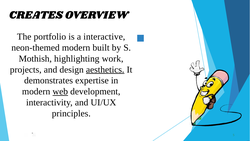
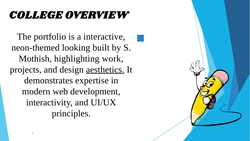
CREATES: CREATES -> COLLEGE
neon-themed modern: modern -> looking
web underline: present -> none
